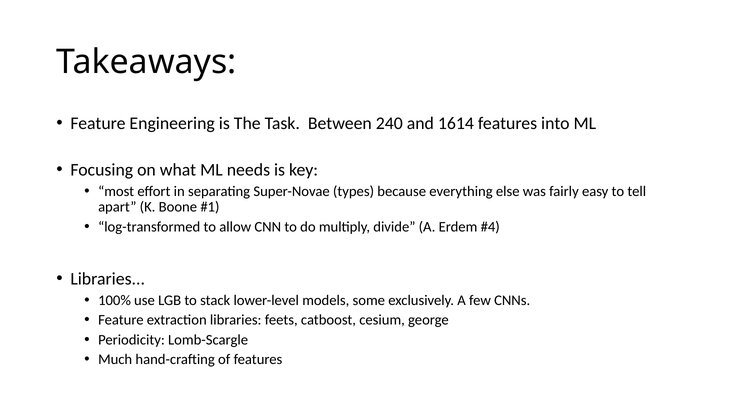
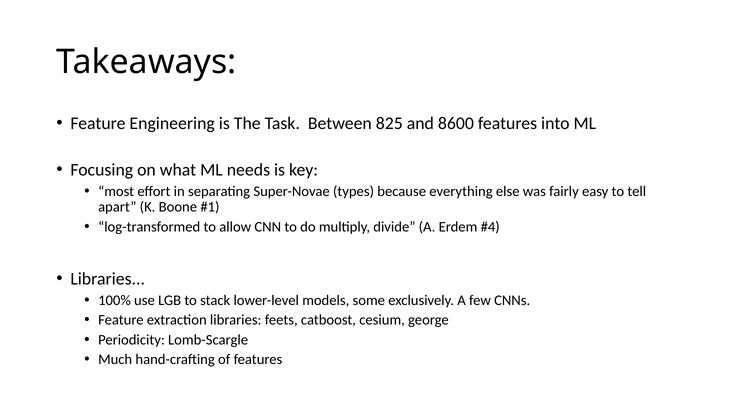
240: 240 -> 825
1614: 1614 -> 8600
